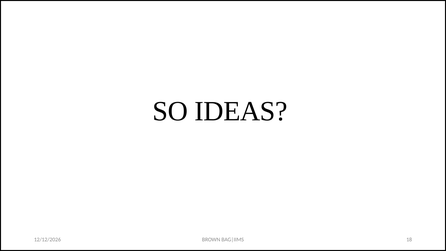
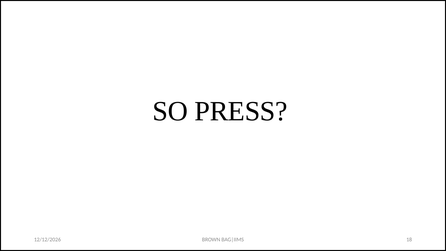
IDEAS: IDEAS -> PRESS
